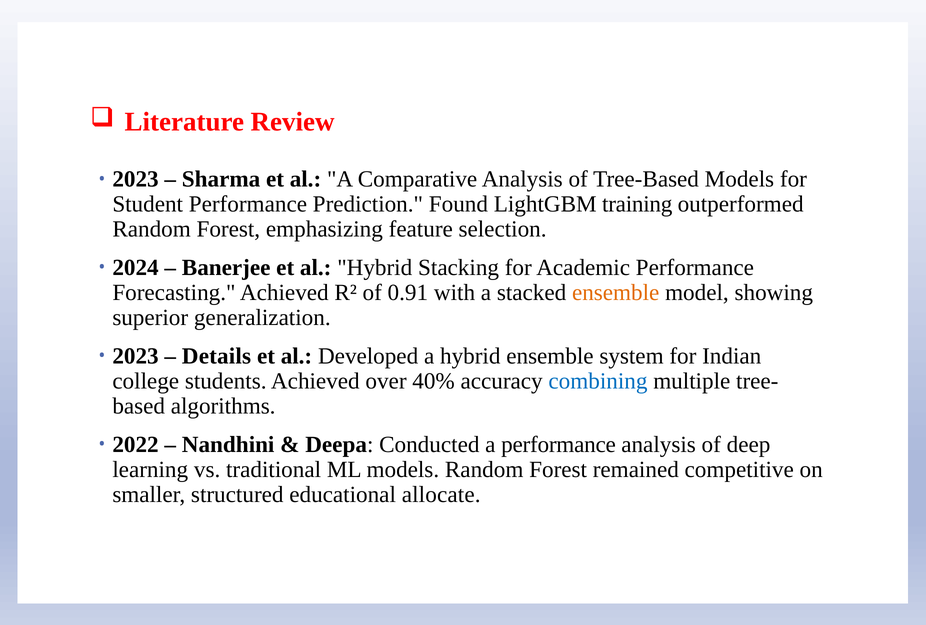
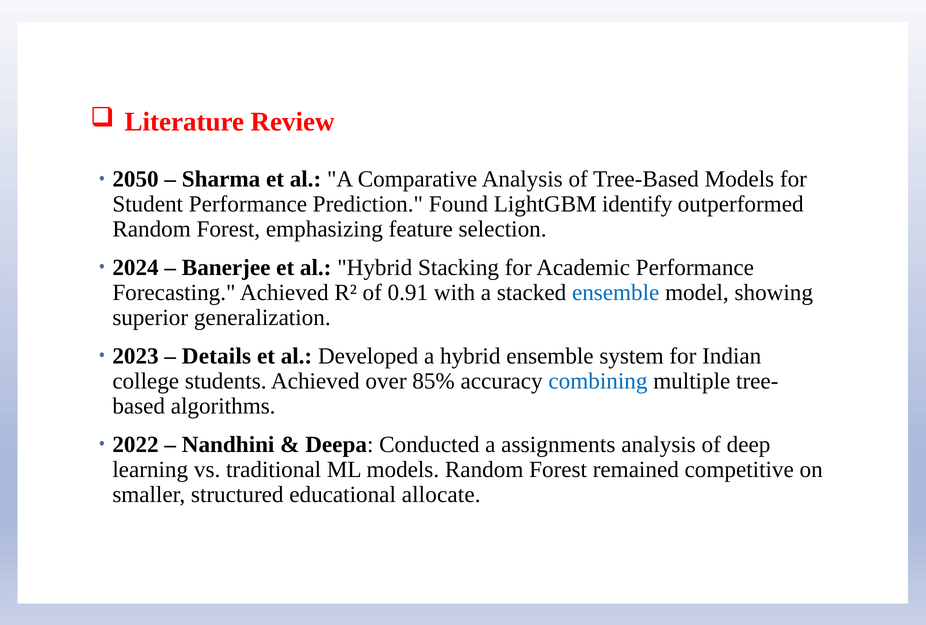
2023 at (136, 179): 2023 -> 2050
training: training -> identify
ensemble at (616, 293) colour: orange -> blue
40%: 40% -> 85%
a performance: performance -> assignments
